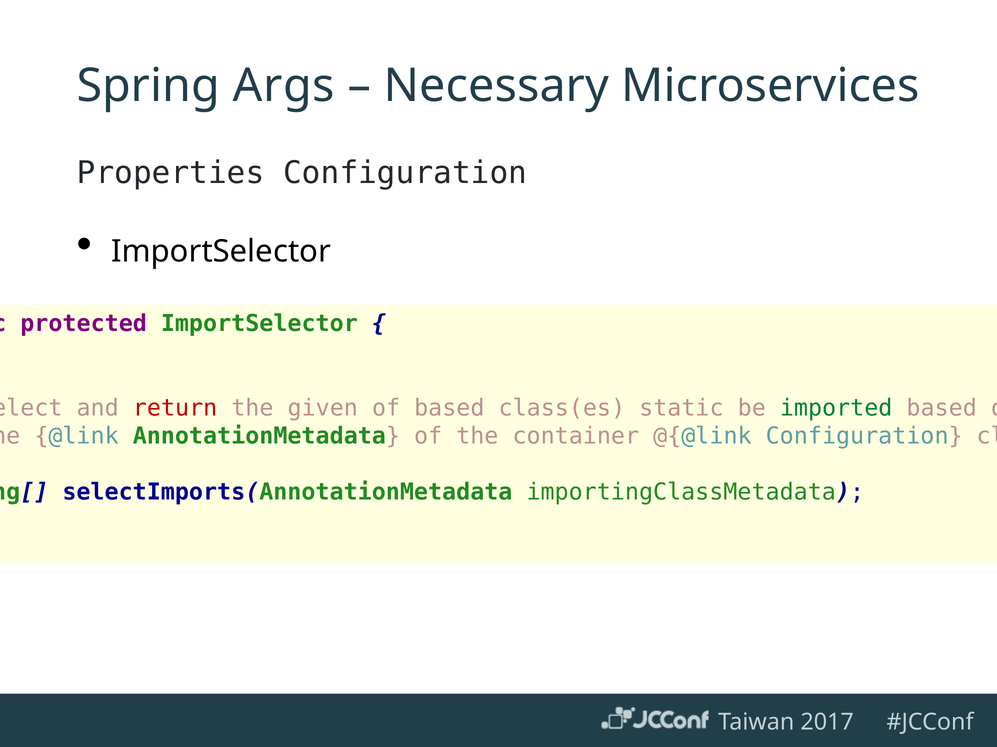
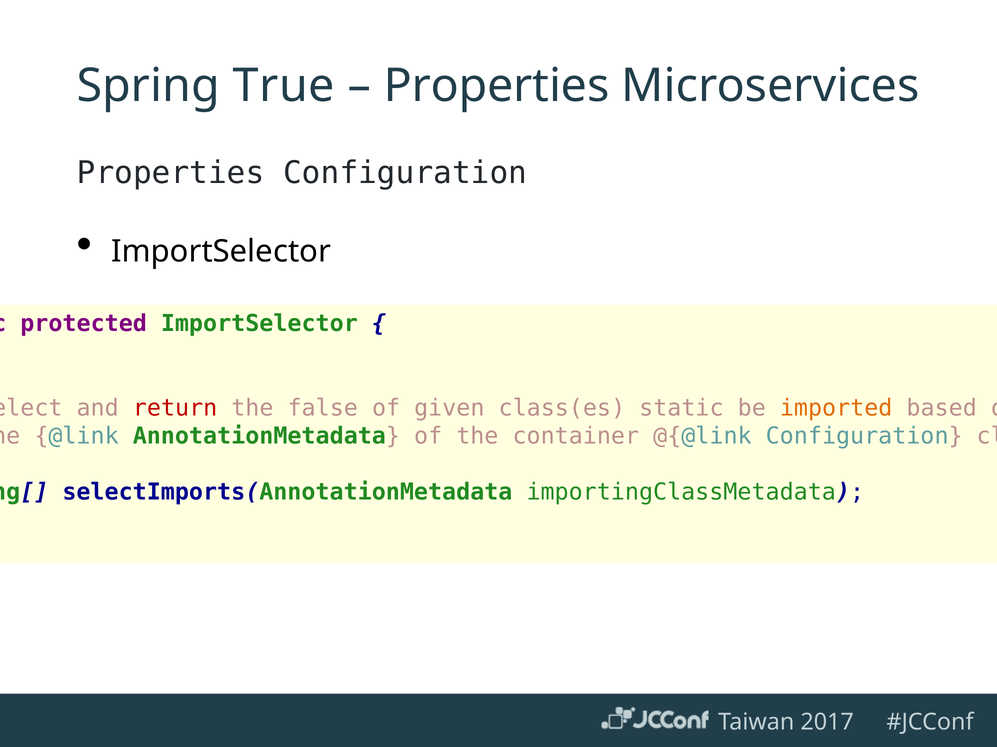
Args: Args -> True
Necessary at (496, 86): Necessary -> Properties
given: given -> false
of based: based -> given
imported colour: green -> orange
